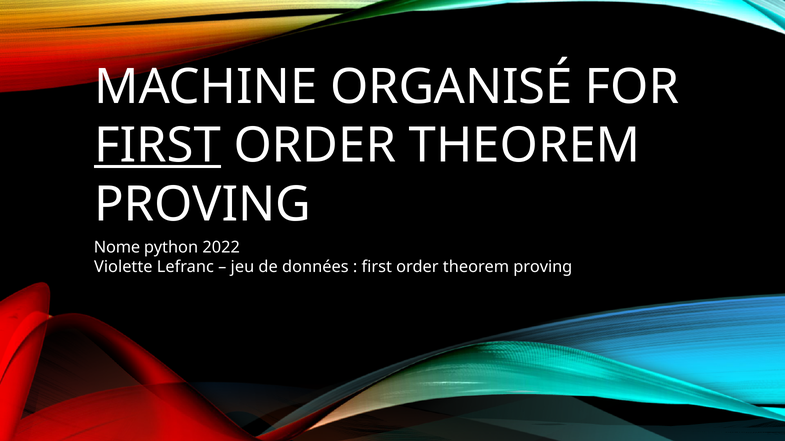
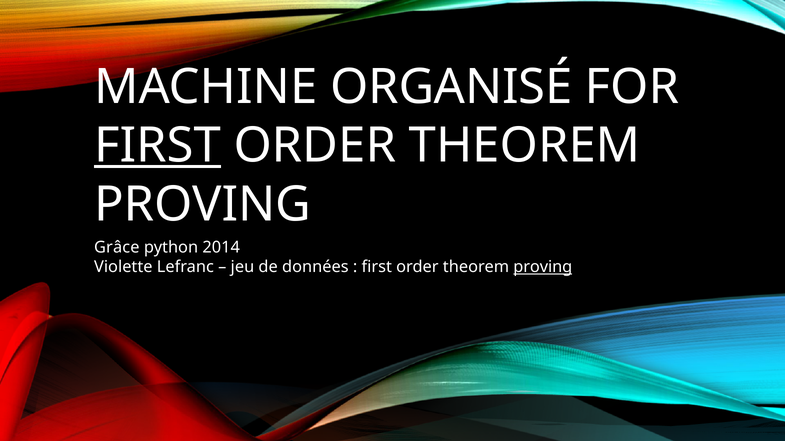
Nome: Nome -> Grâce
2022: 2022 -> 2014
proving at (543, 267) underline: none -> present
